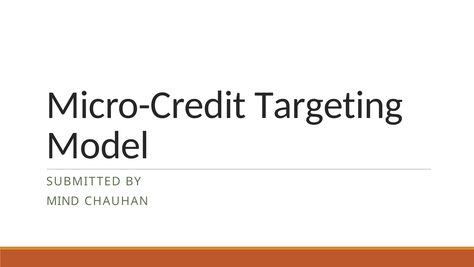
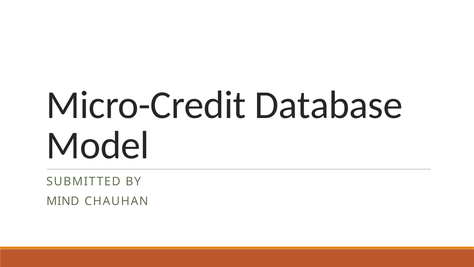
Targeting: Targeting -> Database
